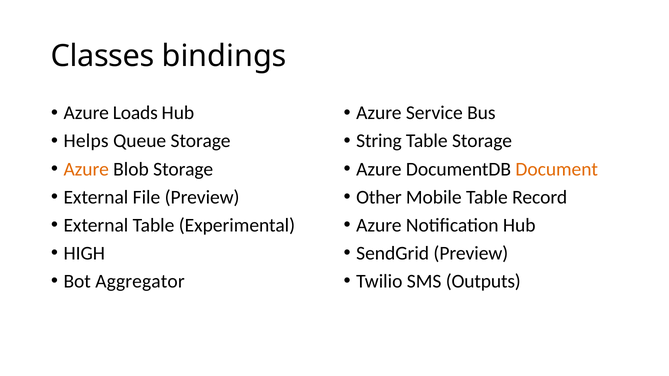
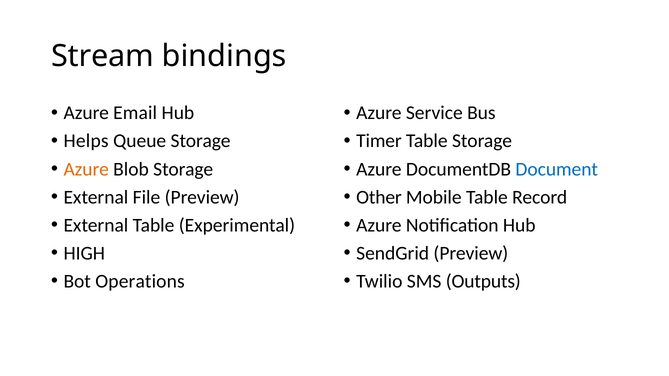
Classes: Classes -> Stream
Loads: Loads -> Email
String: String -> Timer
Document colour: orange -> blue
Aggregator: Aggregator -> Operations
